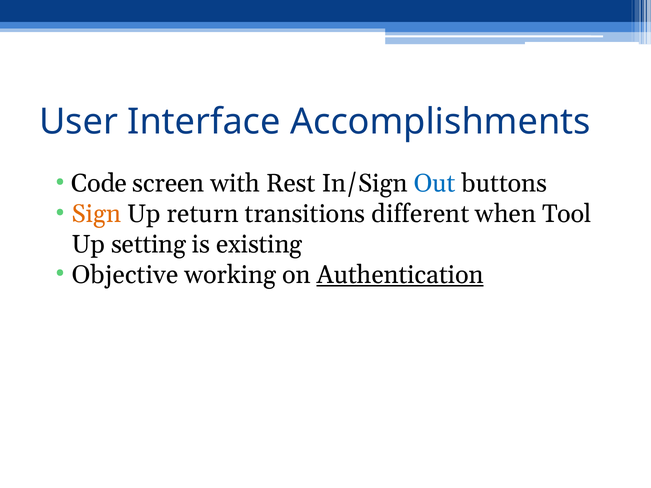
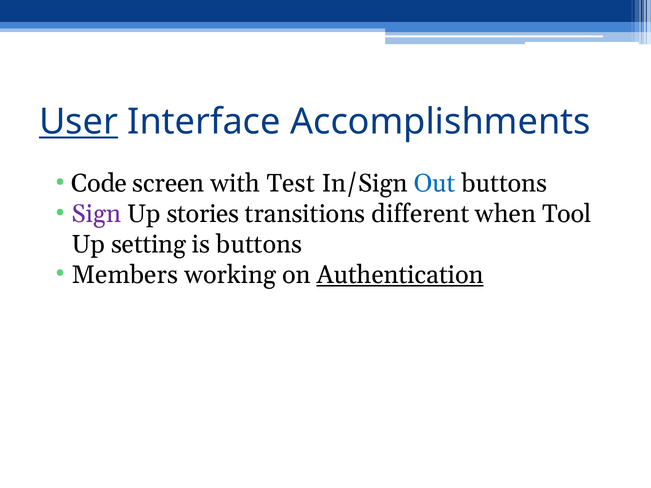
User underline: none -> present
Rest: Rest -> Test
Sign colour: orange -> purple
return: return -> stories
is existing: existing -> buttons
Objective: Objective -> Members
